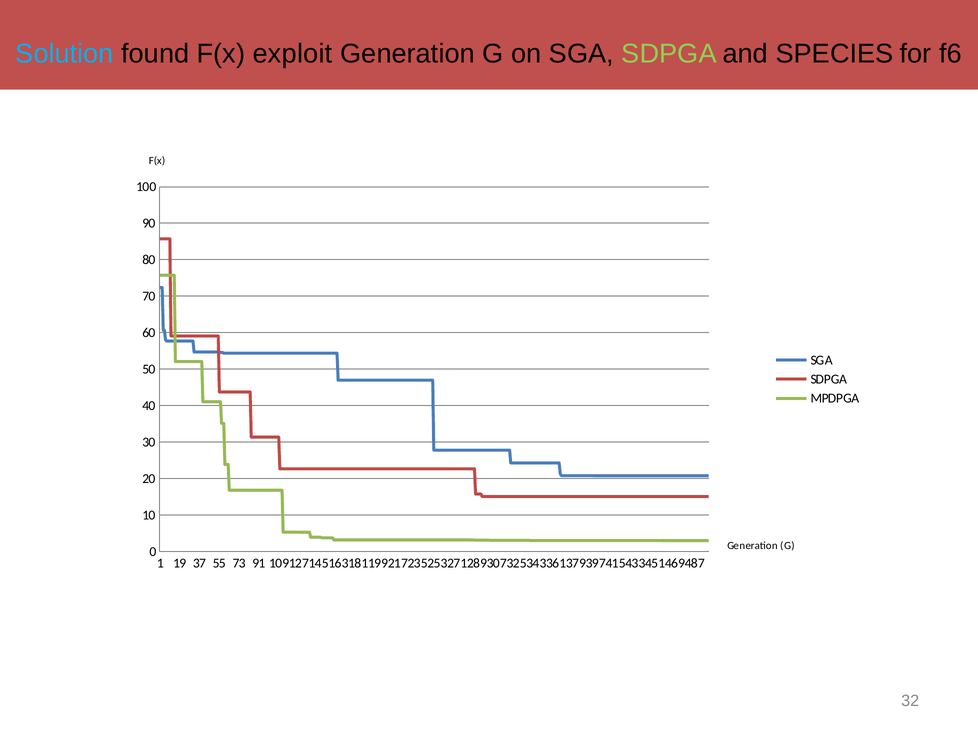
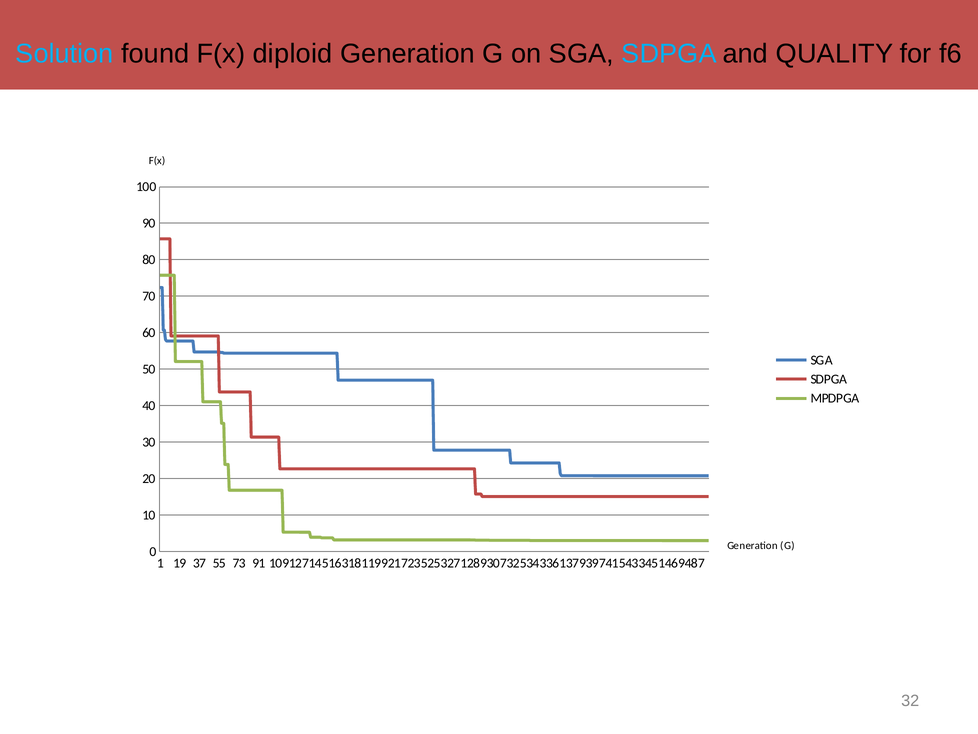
exploit: exploit -> diploid
SDPGA at (669, 54) colour: light green -> light blue
SPECIES: SPECIES -> QUALITY
